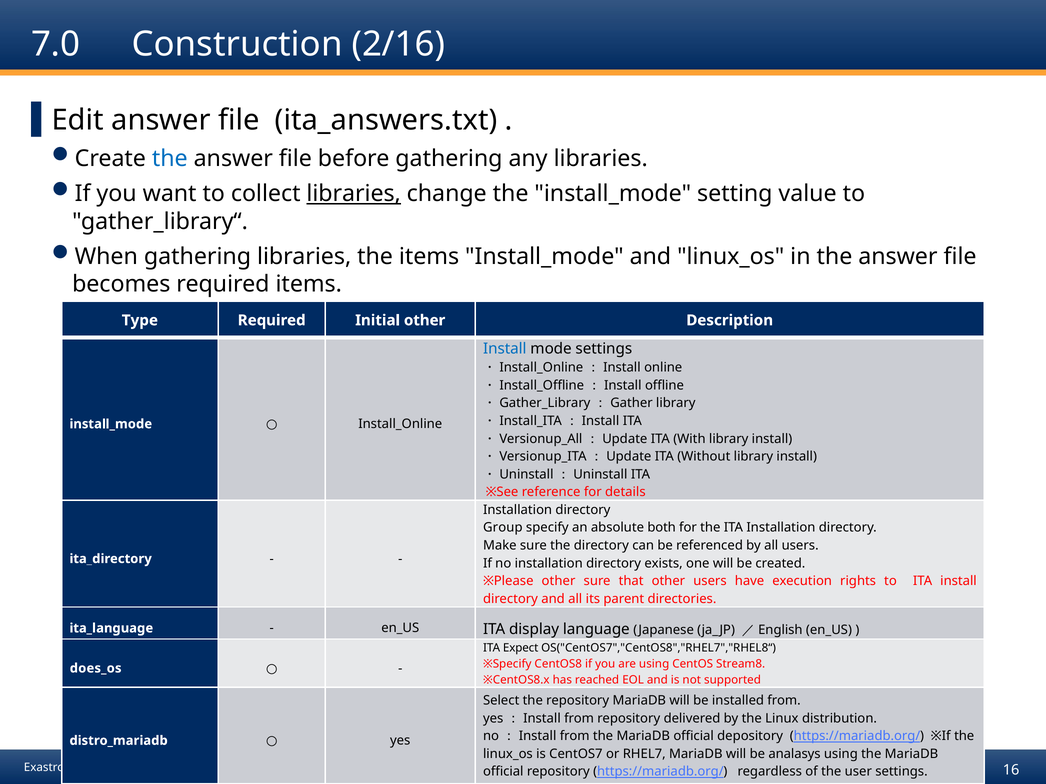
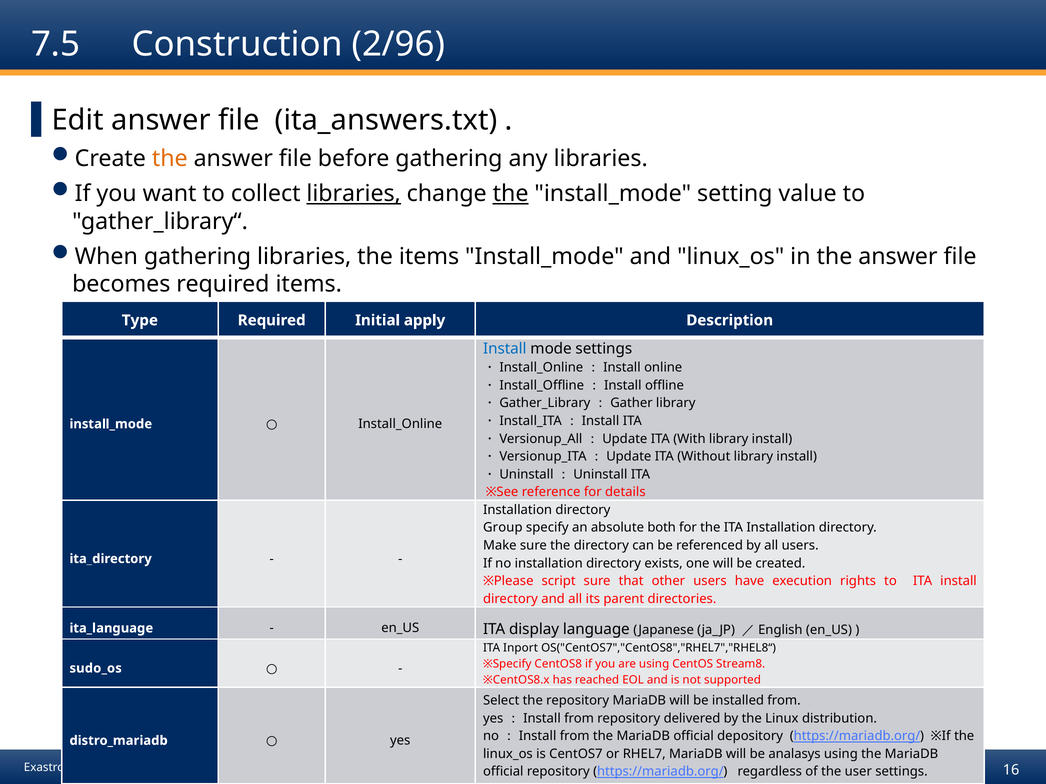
7.0: 7.0 -> 7.5
2/16: 2/16 -> 2/96
the at (170, 159) colour: blue -> orange
the at (511, 194) underline: none -> present
Initial other: other -> apply
※Please other: other -> script
Expect: Expect -> Inport
does_os: does_os -> sudo_os
